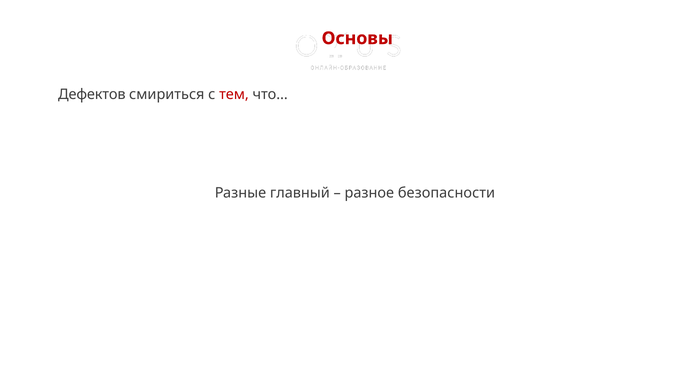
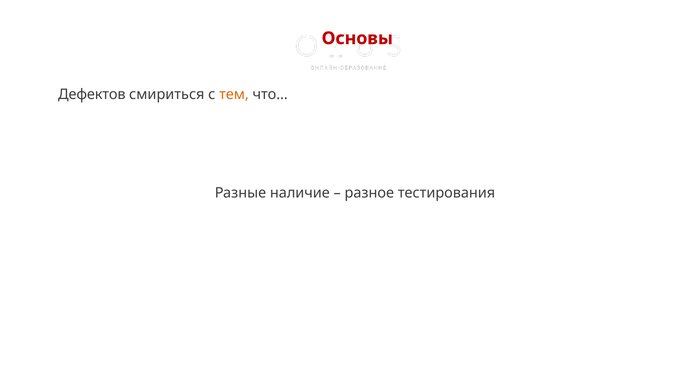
тем colour: red -> orange
главный: главный -> наличие
разное безопасности: безопасности -> тестирования
